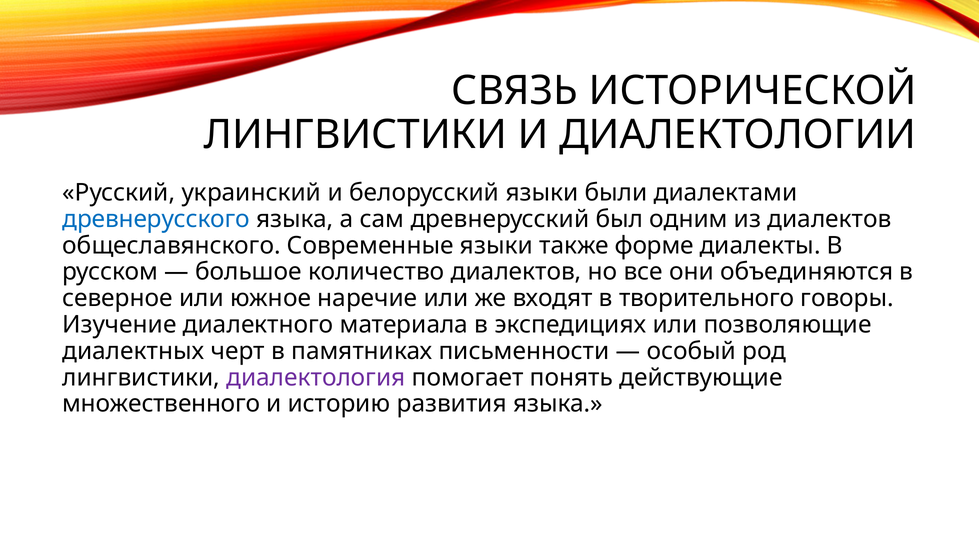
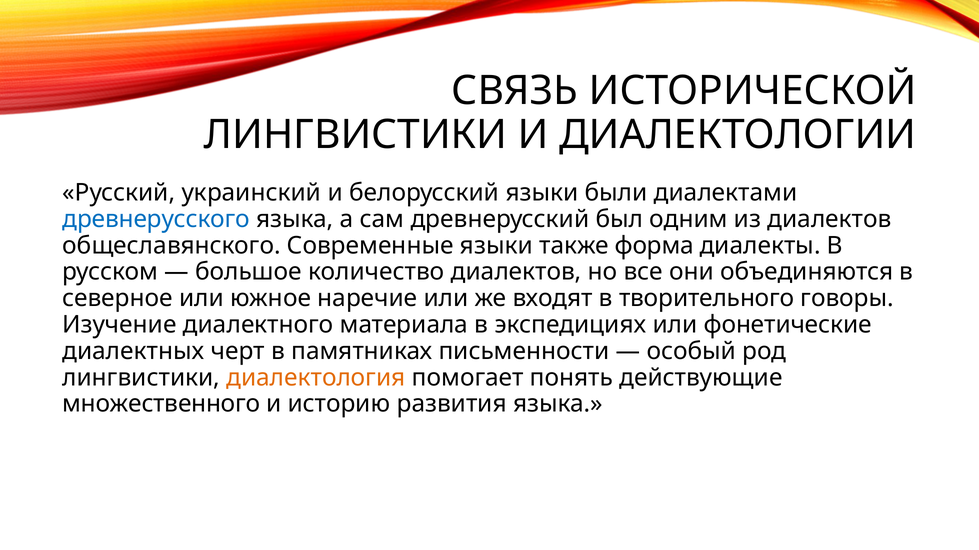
форме: форме -> форма
позволяющие: позволяющие -> фонетические
диалектология colour: purple -> orange
